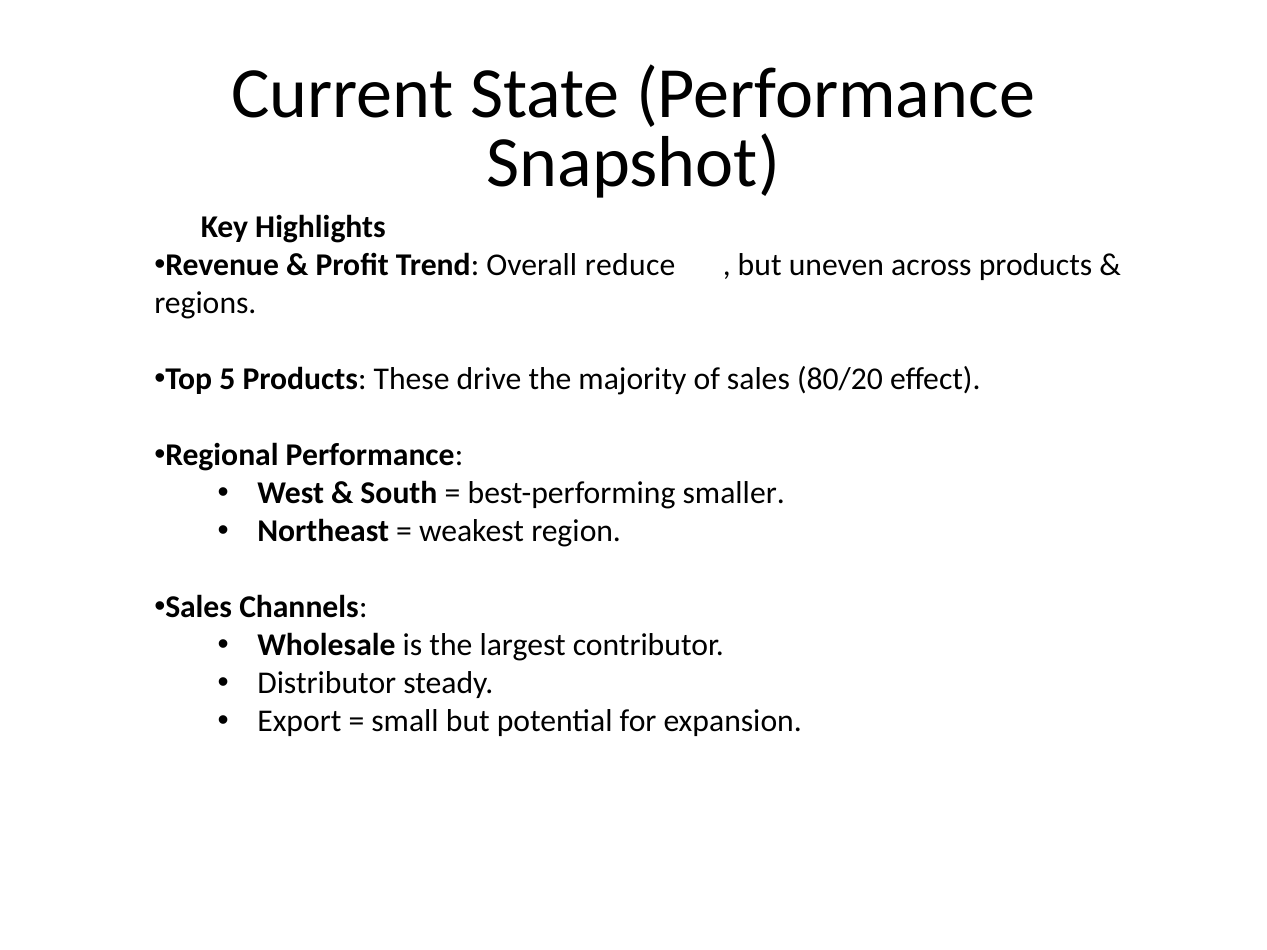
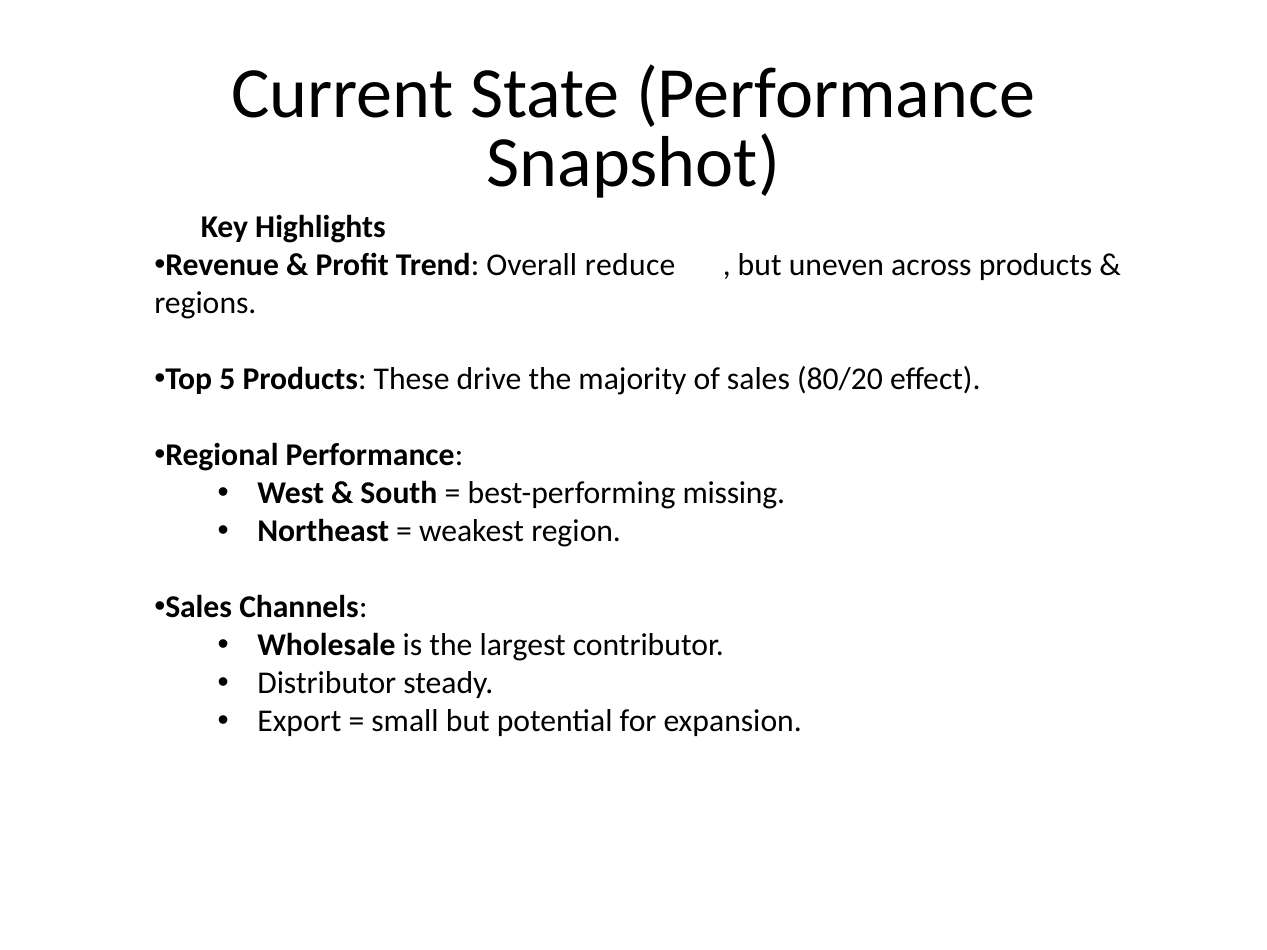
smaller: smaller -> missing
